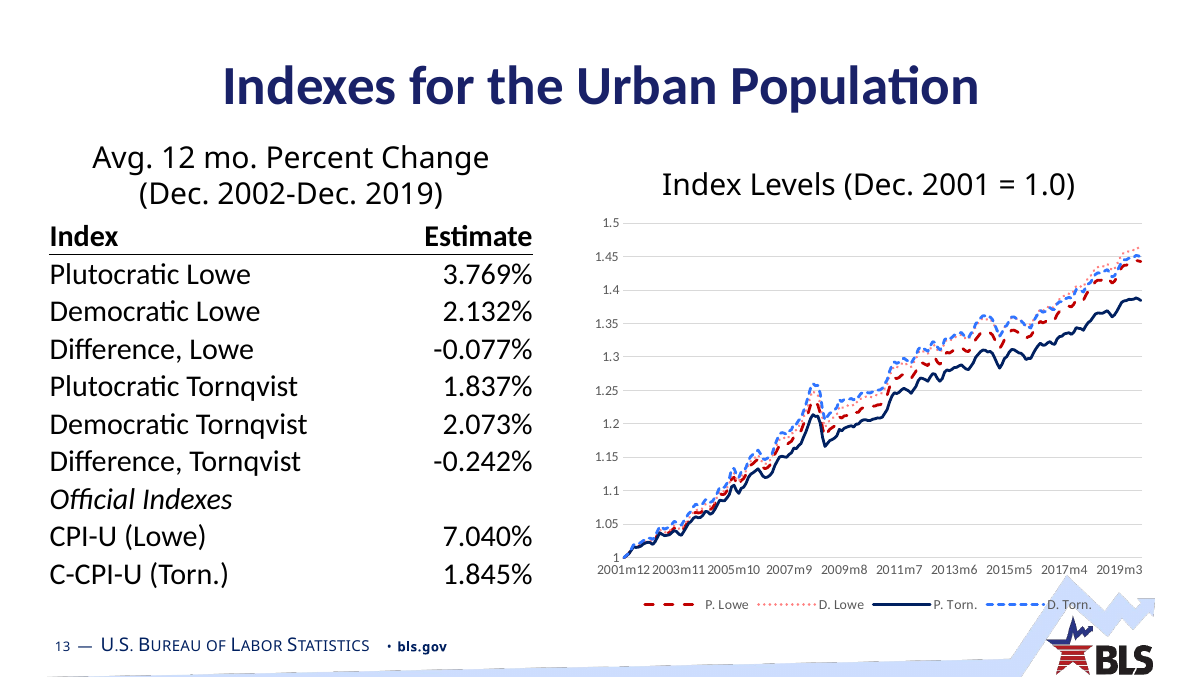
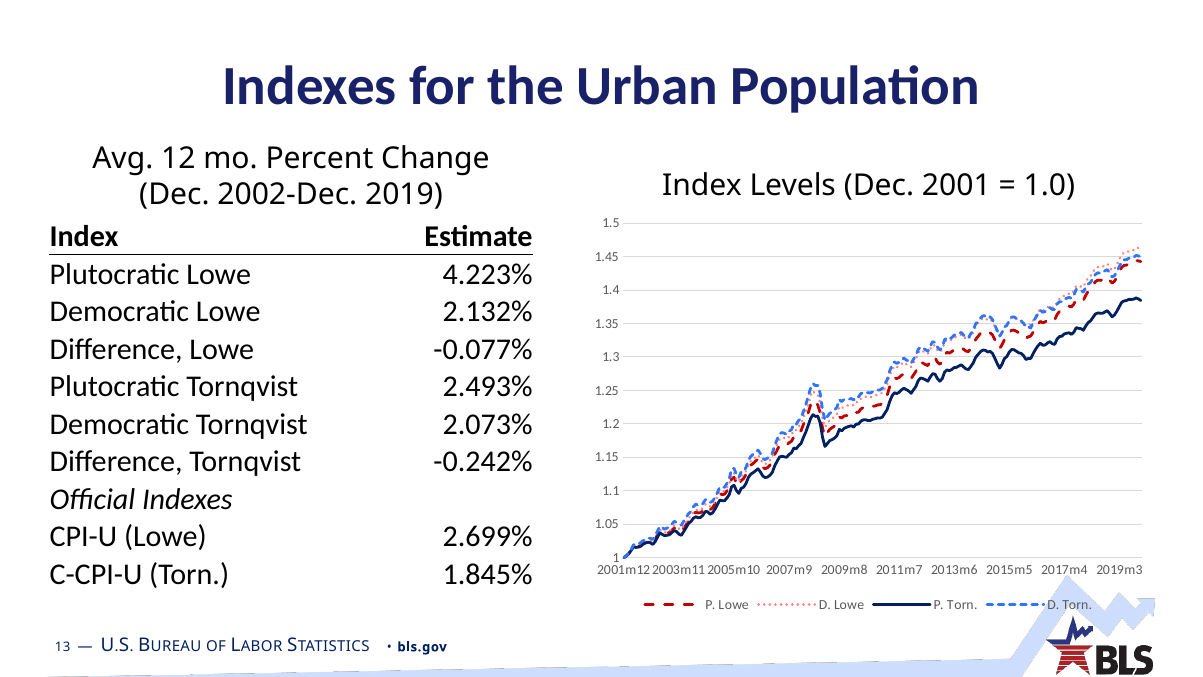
3.769%: 3.769% -> 4.223%
1.837%: 1.837% -> 2.493%
7.040%: 7.040% -> 2.699%
